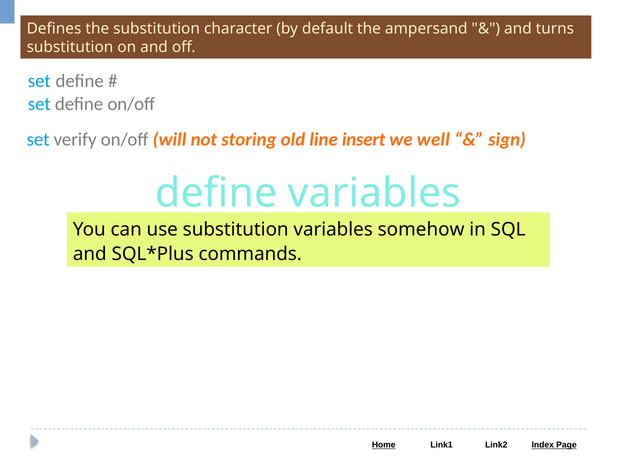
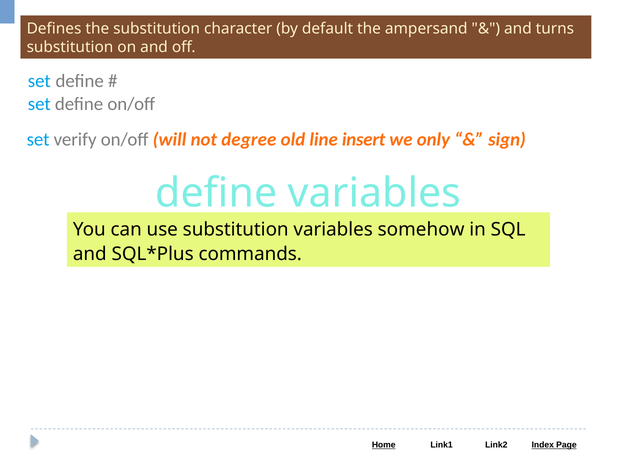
storing: storing -> degree
well: well -> only
